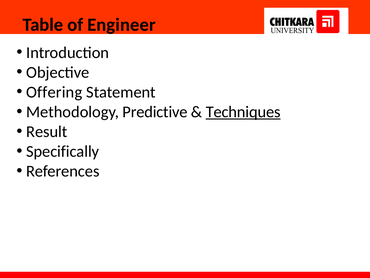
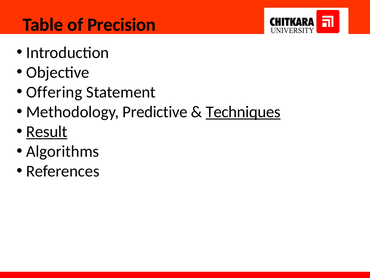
Engineer: Engineer -> Precision
Result underline: none -> present
Specifically: Specifically -> Algorithms
